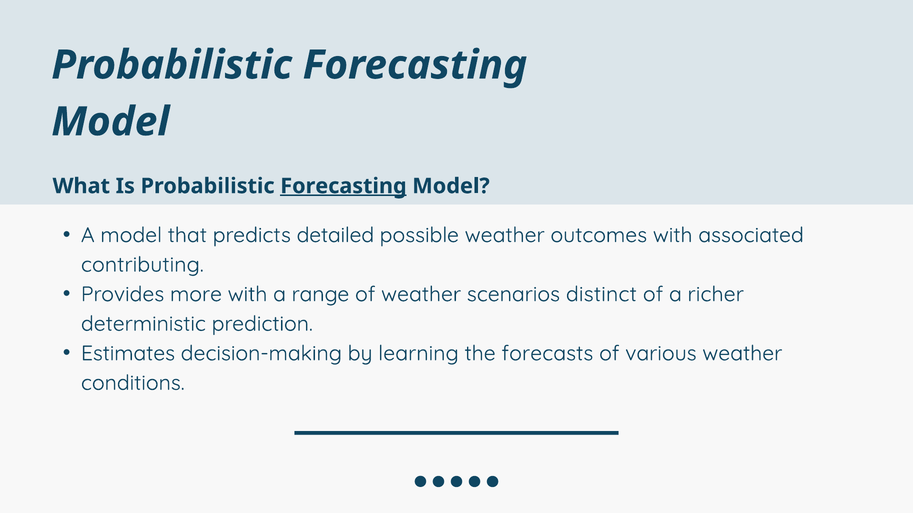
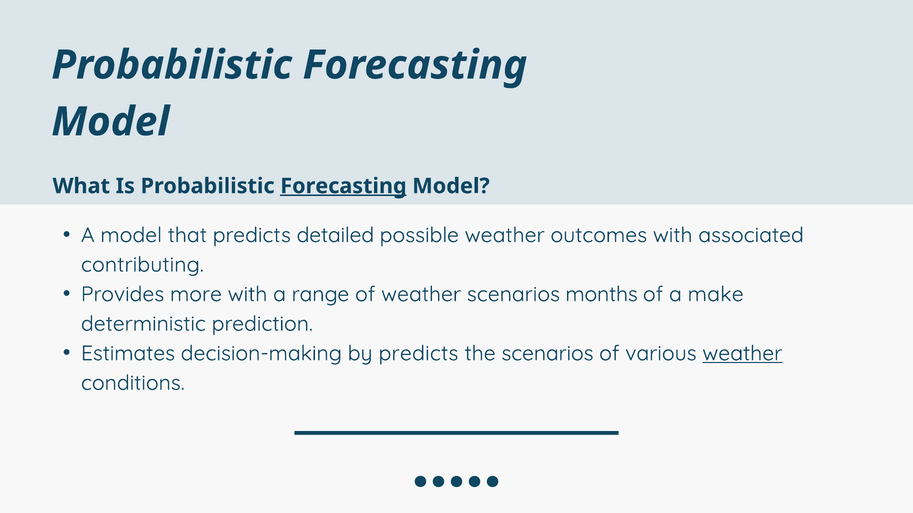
distinct: distinct -> months
richer: richer -> make
by learning: learning -> predicts
the forecasts: forecasts -> scenarios
weather at (742, 354) underline: none -> present
